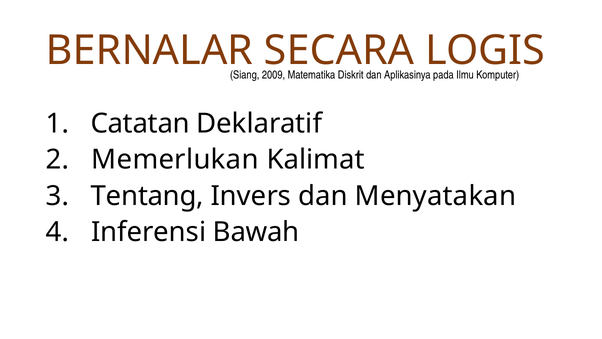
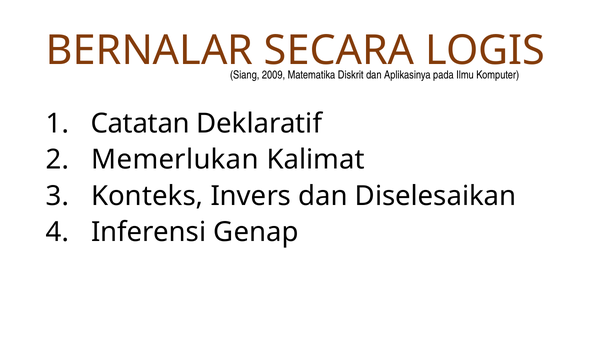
Tentang: Tentang -> Konteks
Menyatakan: Menyatakan -> Diselesaikan
Bawah: Bawah -> Genap
